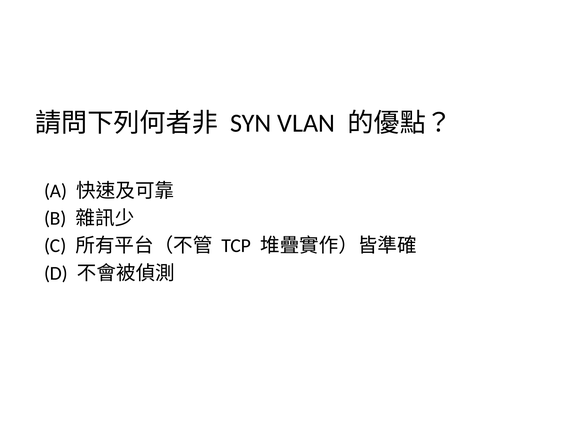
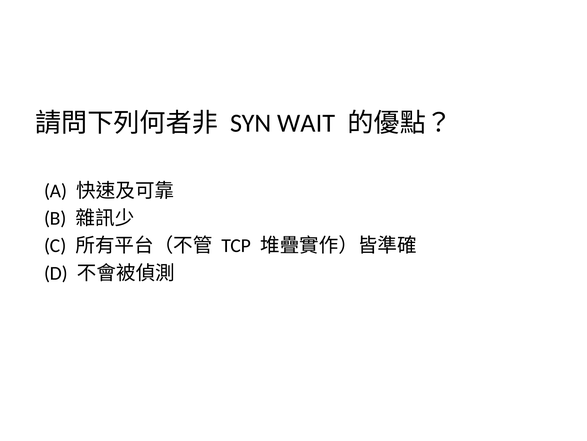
VLAN: VLAN -> WAIT
